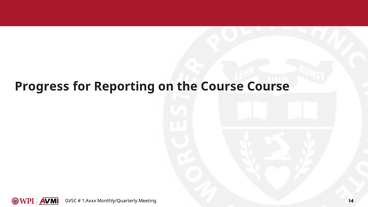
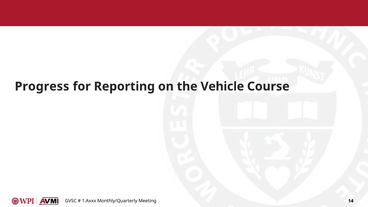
the Course: Course -> Vehicle
